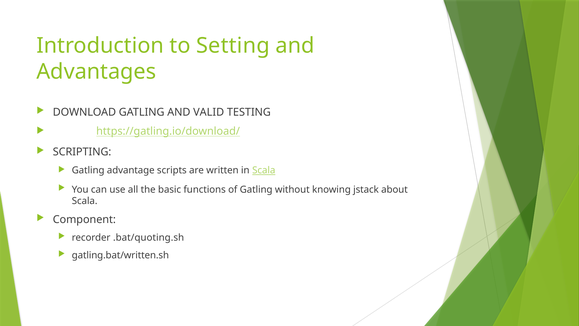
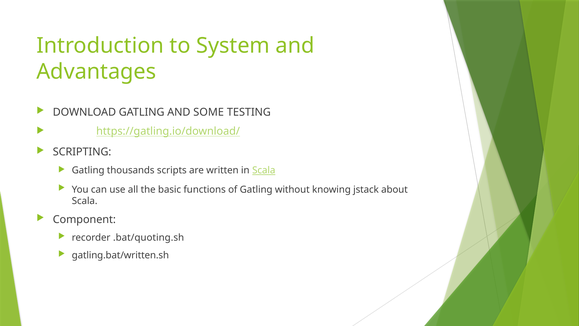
Setting: Setting -> System
VALID: VALID -> SOME
advantage: advantage -> thousands
